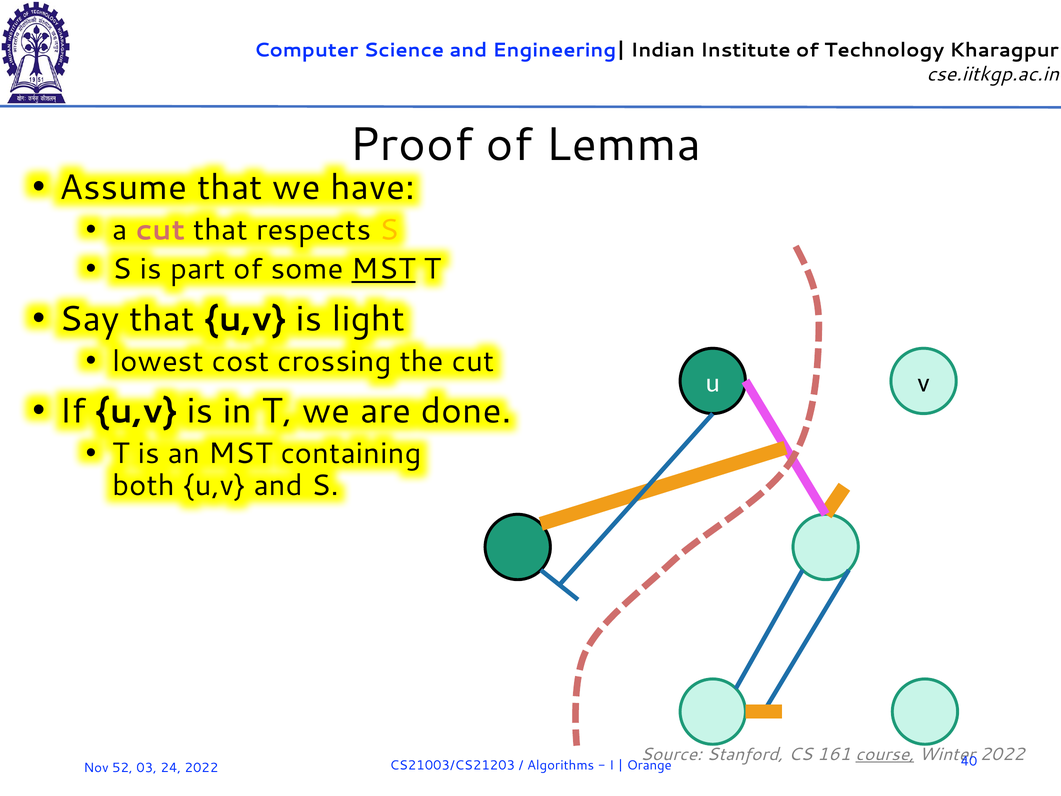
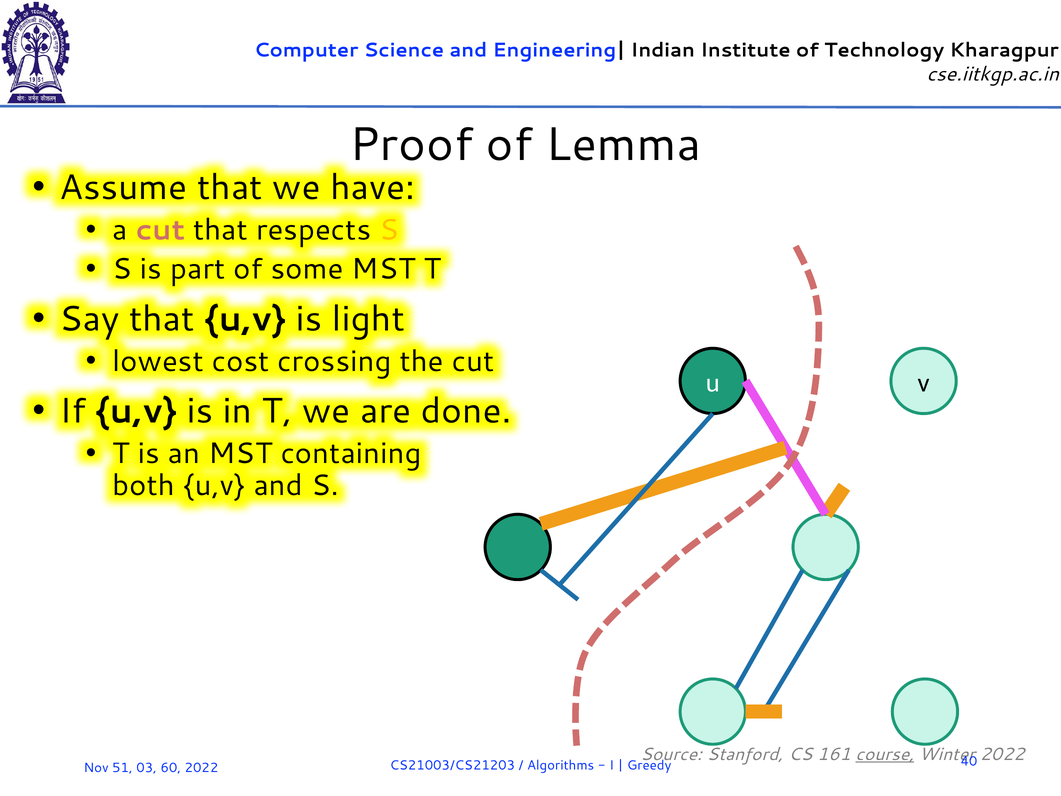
MST at (384, 269) underline: present -> none
52: 52 -> 51
24: 24 -> 60
Orange: Orange -> Greedy
